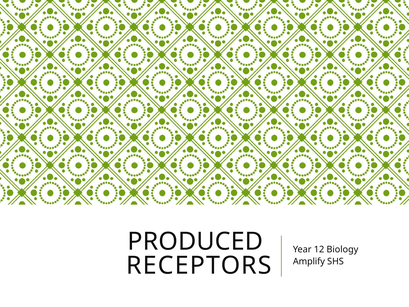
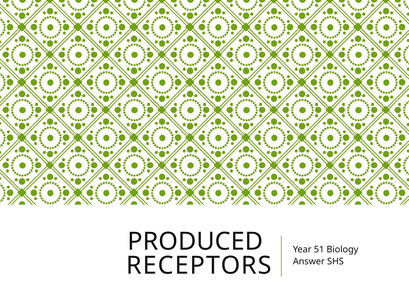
12: 12 -> 51
Amplify: Amplify -> Answer
